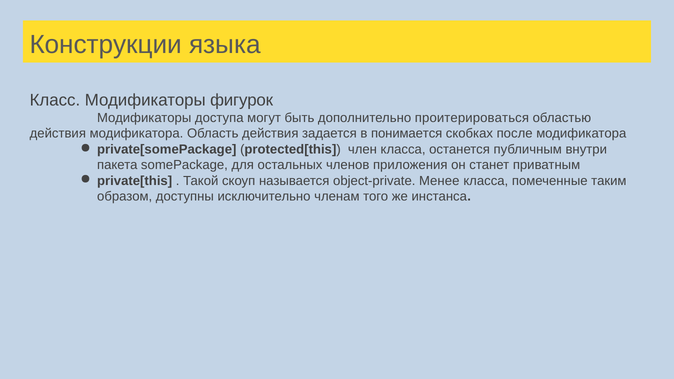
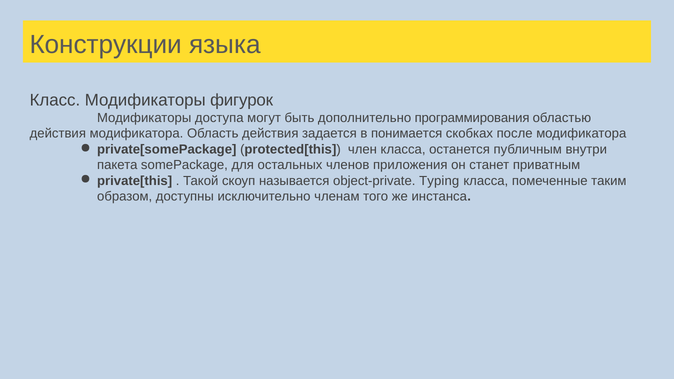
проитерироваться: проитерироваться -> программирования
Менее: Менее -> Typing
